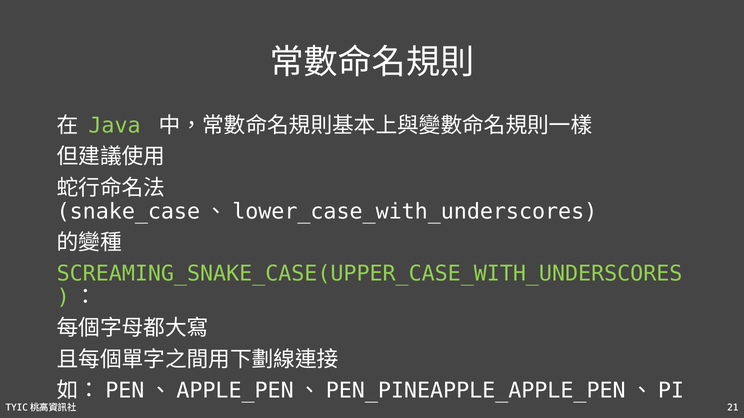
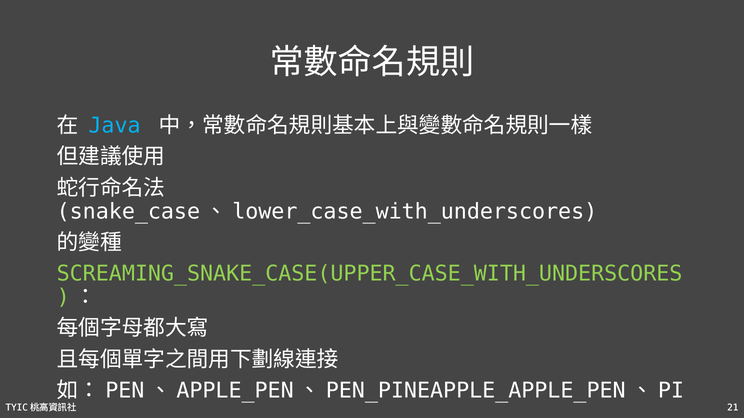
Java colour: light green -> light blue
